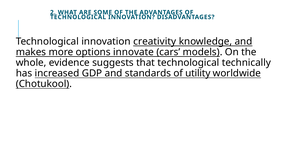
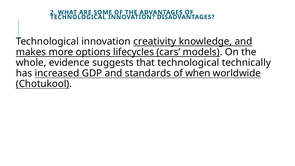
innovate: innovate -> lifecycles
utility: utility -> when
